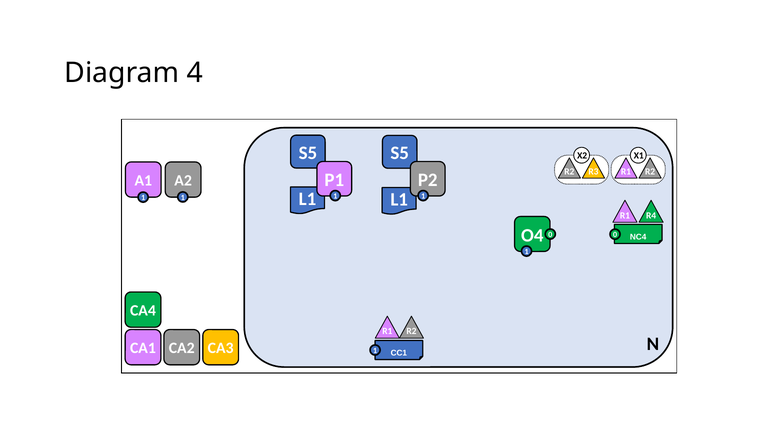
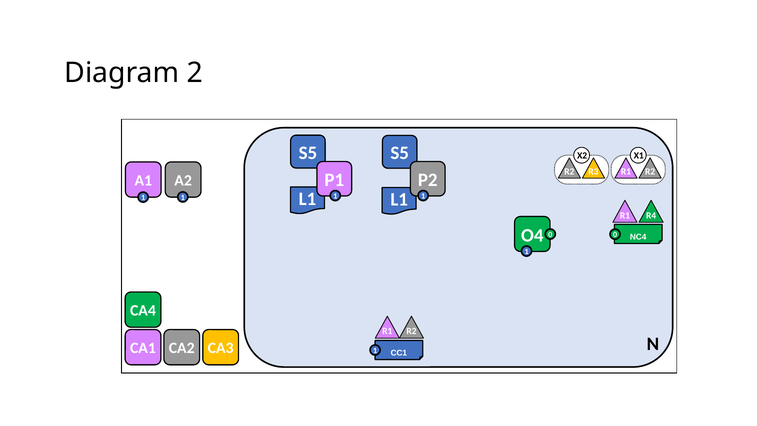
4: 4 -> 2
